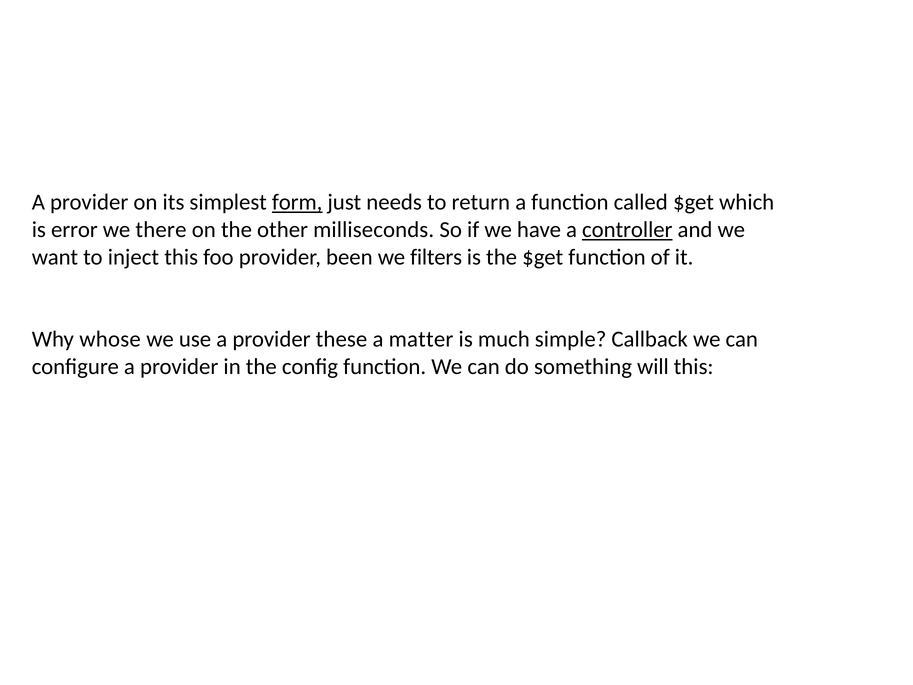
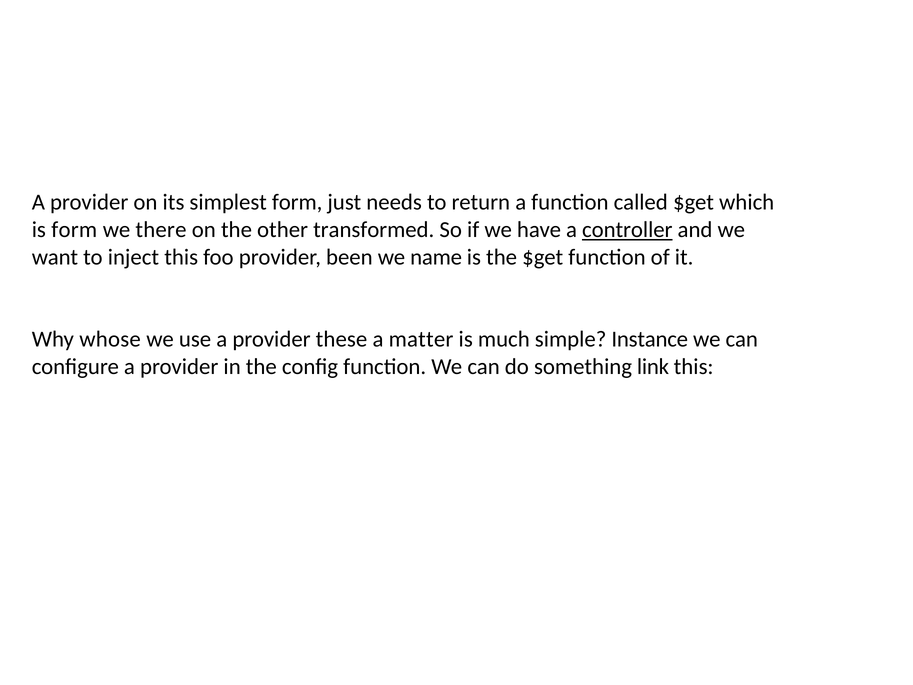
form at (297, 202) underline: present -> none
is error: error -> form
milliseconds: milliseconds -> transformed
filters: filters -> name
Callback: Callback -> Instance
will: will -> link
